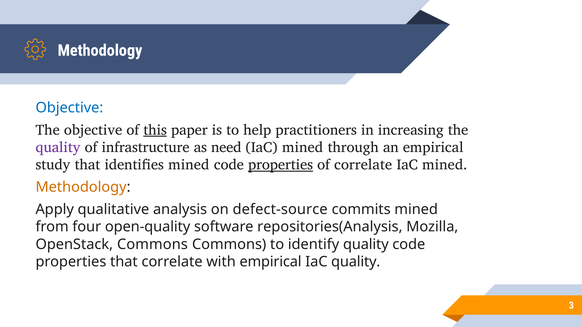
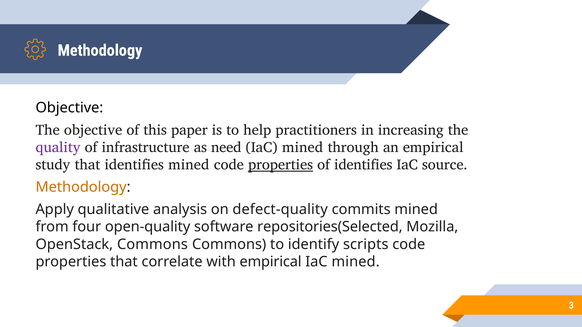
Objective at (69, 108) colour: blue -> black
this underline: present -> none
of correlate: correlate -> identifies
mined at (445, 165): mined -> source
defect-source: defect-source -> defect-quality
repositories(Analysis: repositories(Analysis -> repositories(Selected
identify quality: quality -> scripts
quality at (356, 262): quality -> mined
